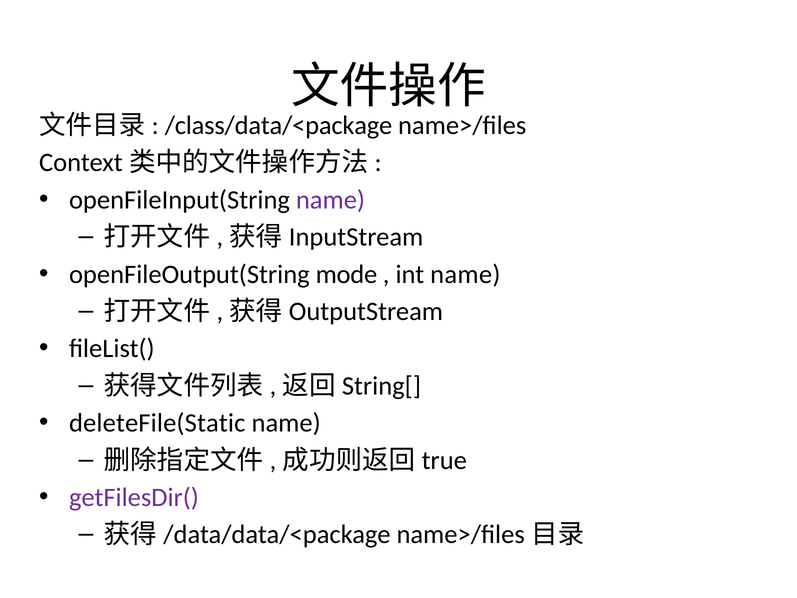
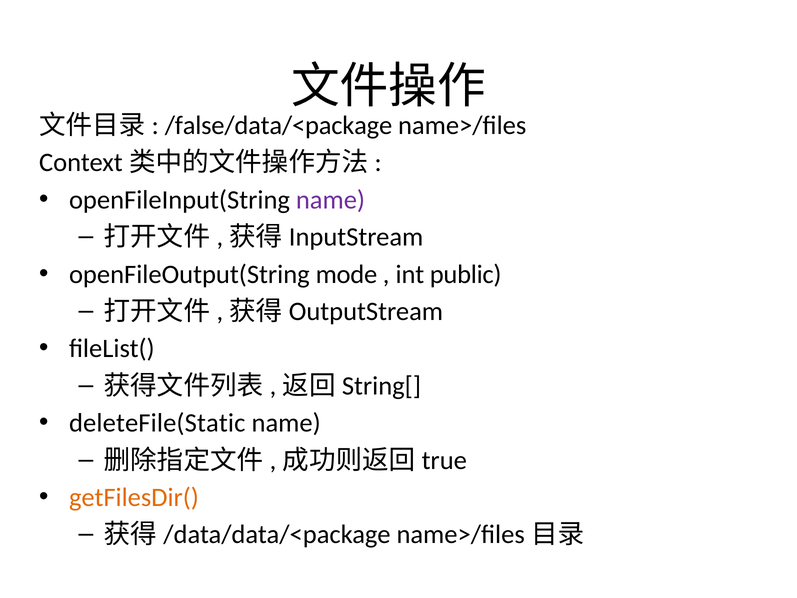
/class/data/<package: /class/data/<package -> /false/data/<package
int name: name -> public
getFilesDir( colour: purple -> orange
